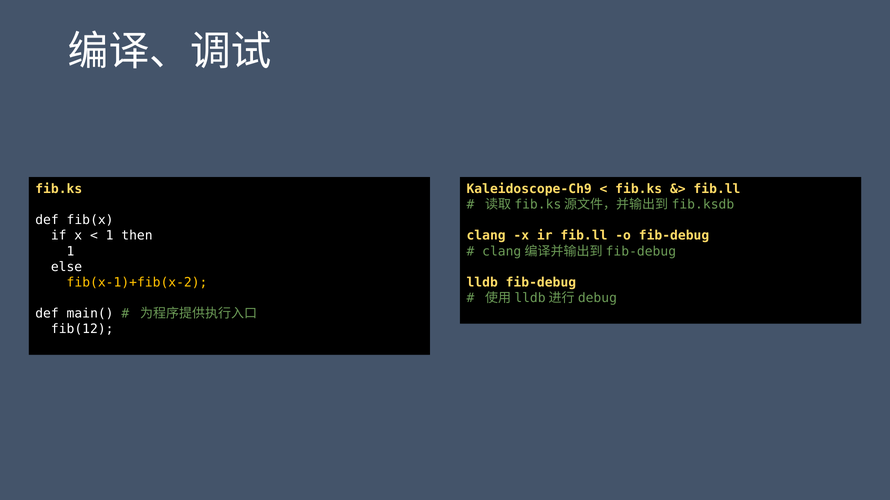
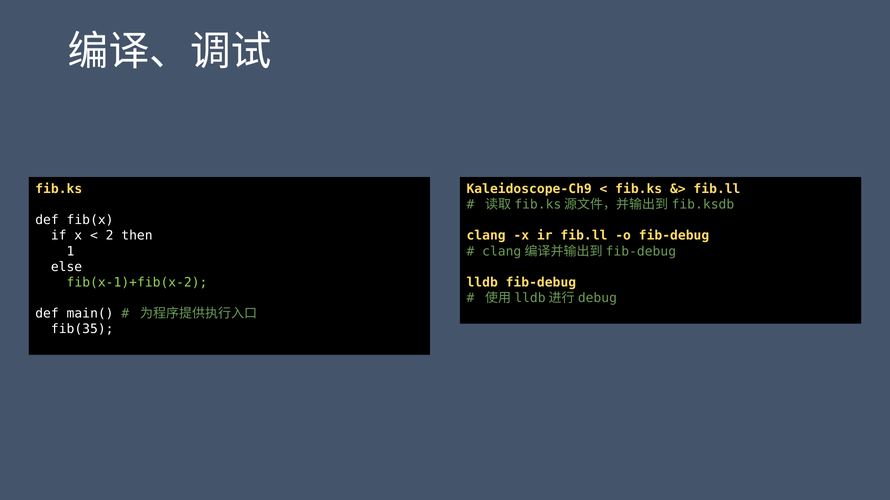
1 at (110, 236): 1 -> 2
fib(x-1)+fib(x-2 colour: yellow -> light green
fib(12: fib(12 -> fib(35
